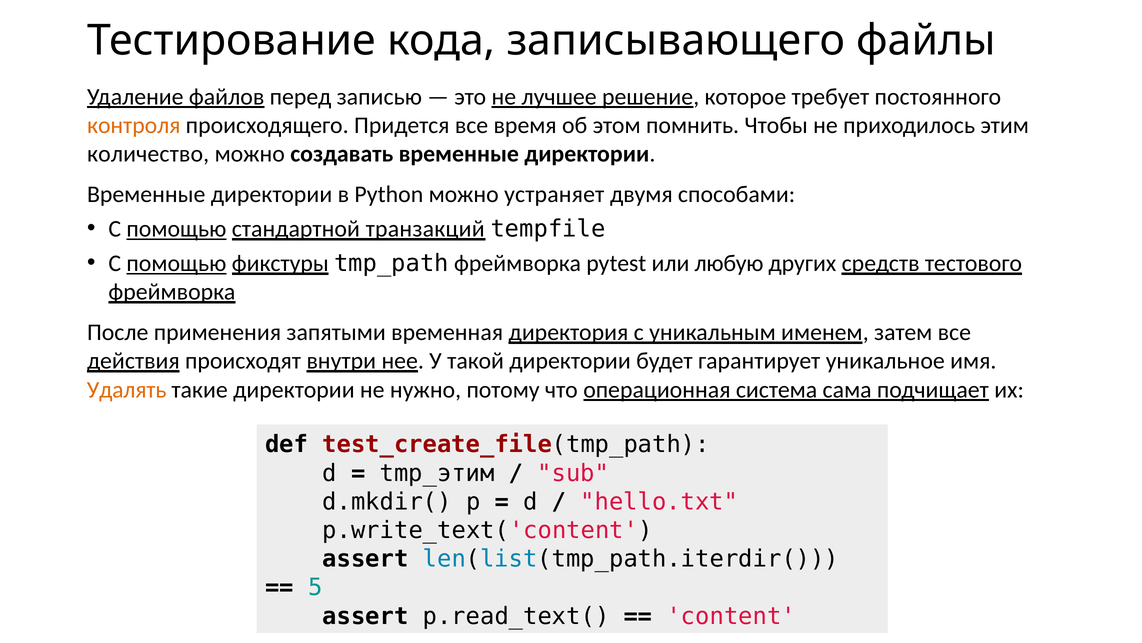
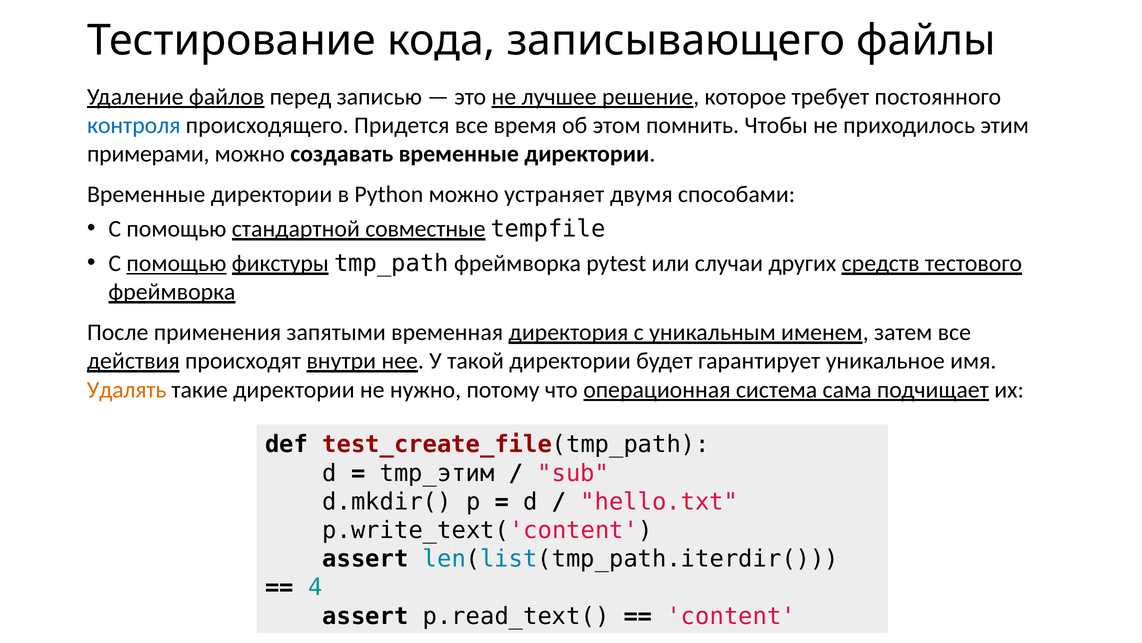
контроля colour: orange -> blue
количество: количество -> примерами
помощью at (176, 229) underline: present -> none
транзакций: транзакций -> совместные
любую: любую -> случаи
5: 5 -> 4
